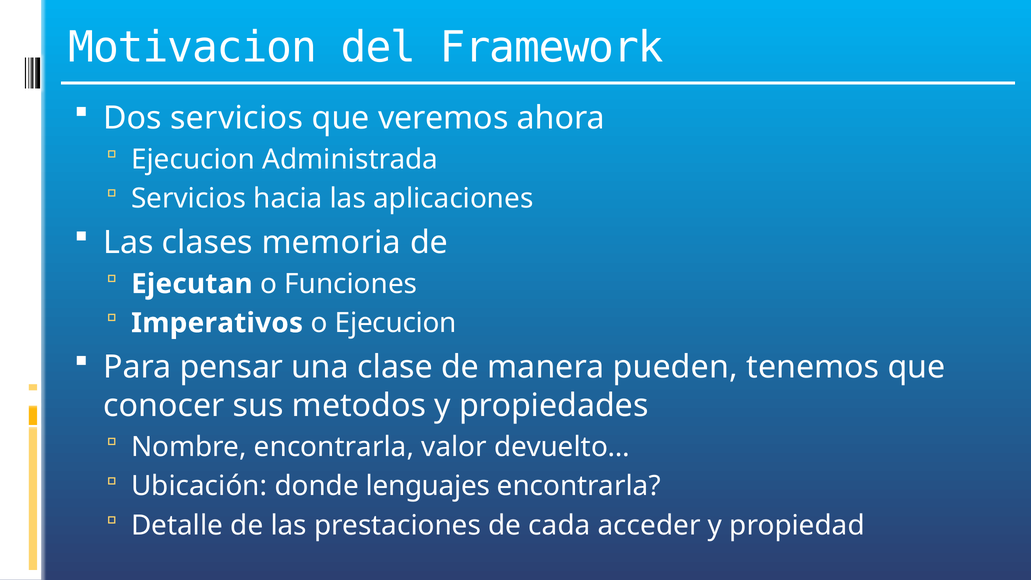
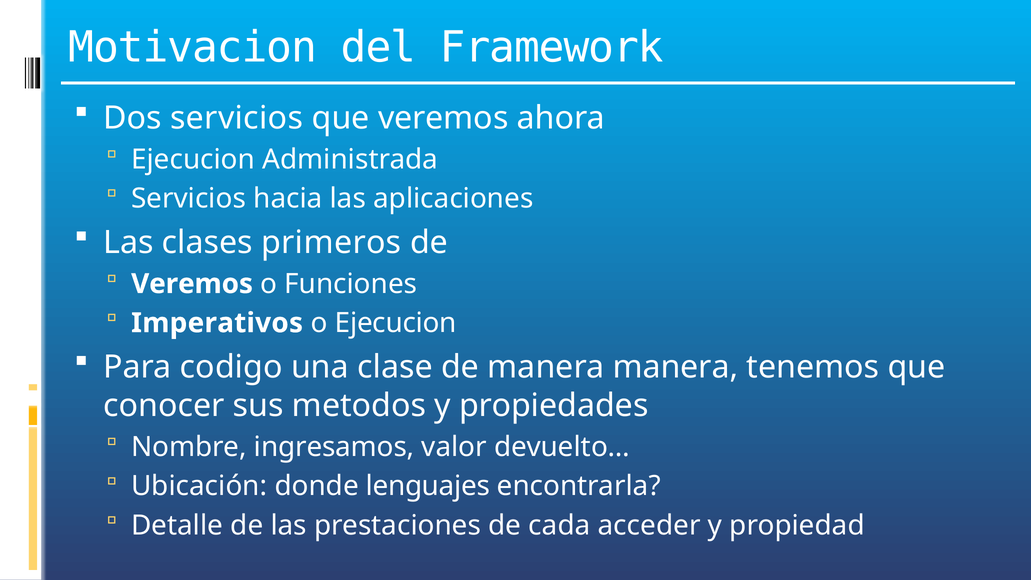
memoria: memoria -> primeros
Ejecutan at (192, 284): Ejecutan -> Veremos
pensar: pensar -> codigo
manera pueden: pueden -> manera
Nombre encontrarla: encontrarla -> ingresamos
